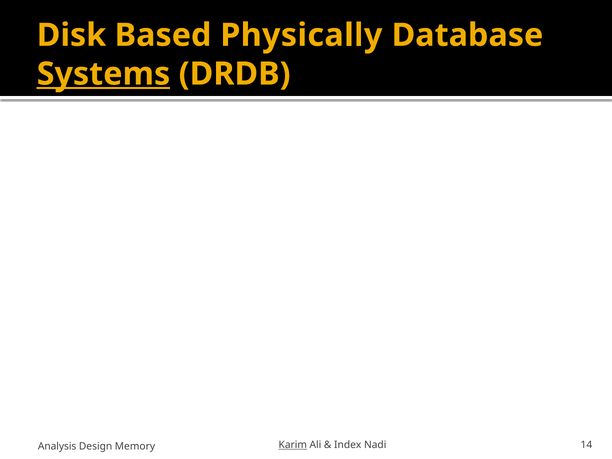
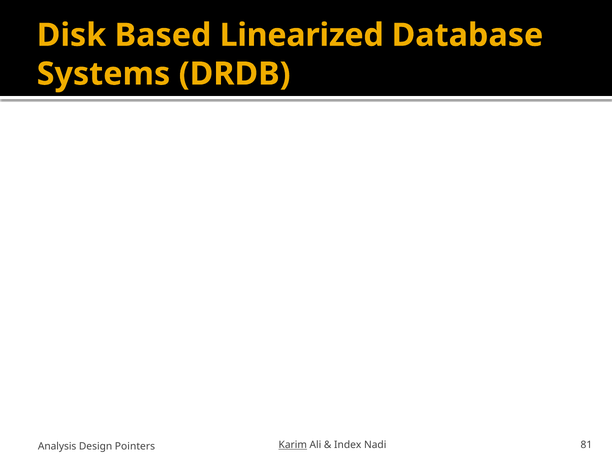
Physically: Physically -> Linearized
Systems underline: present -> none
14: 14 -> 81
Memory: Memory -> Pointers
